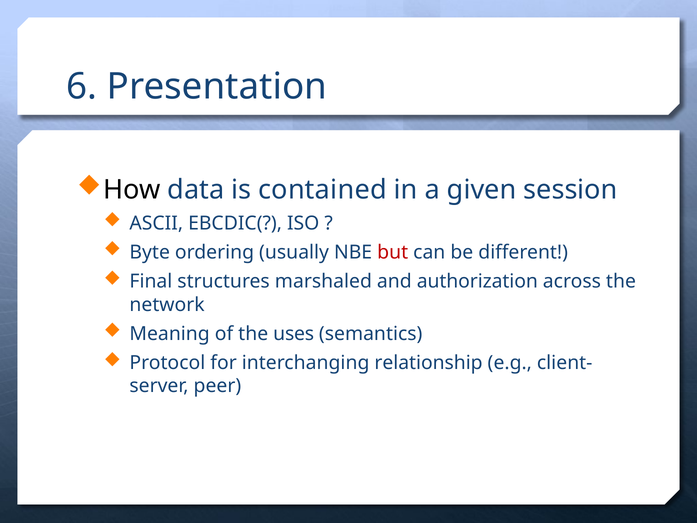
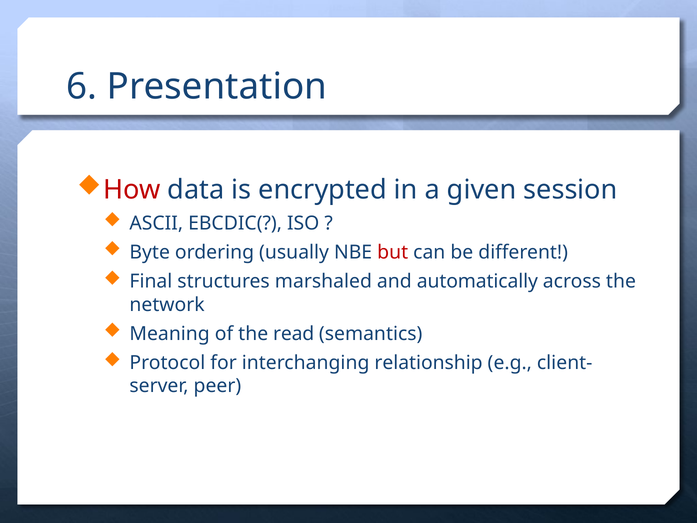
How colour: black -> red
contained: contained -> encrypted
authorization: authorization -> automatically
uses: uses -> read
